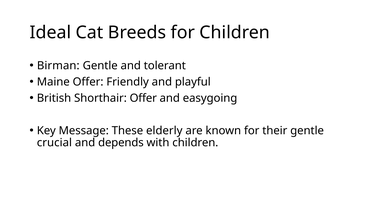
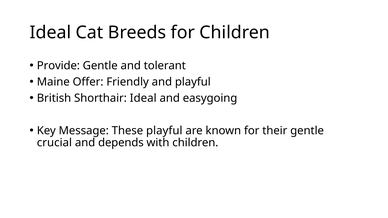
Birman: Birman -> Provide
Shorthair Offer: Offer -> Ideal
These elderly: elderly -> playful
